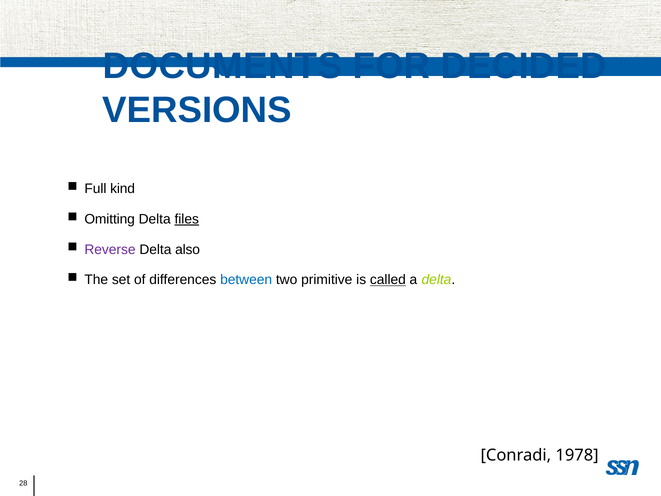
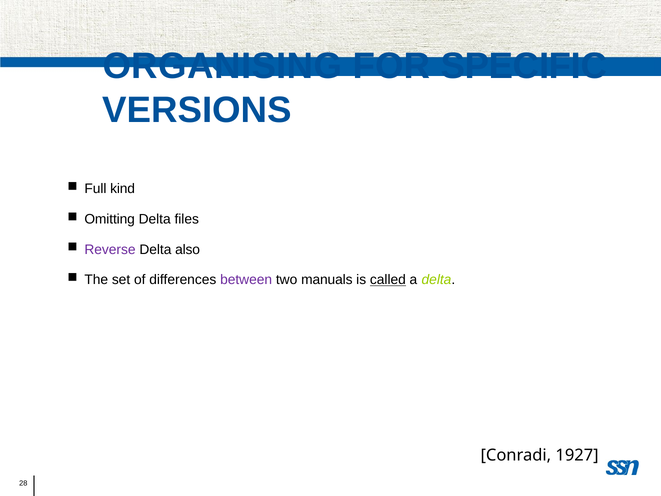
DOCUMENTS: DOCUMENTS -> ORGANISING
DECIDED: DECIDED -> SPECIFIC
files underline: present -> none
between colour: blue -> purple
primitive: primitive -> manuals
1978: 1978 -> 1927
